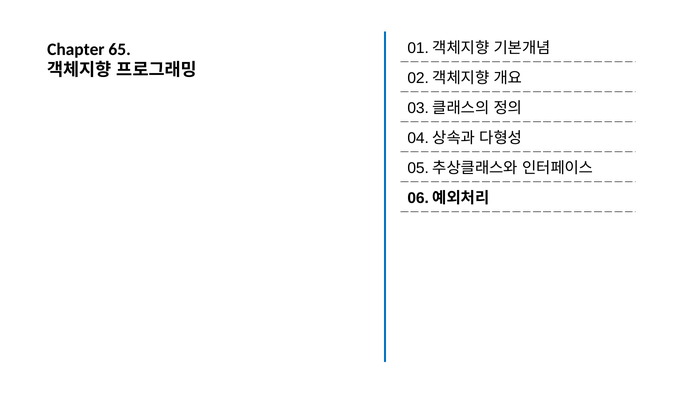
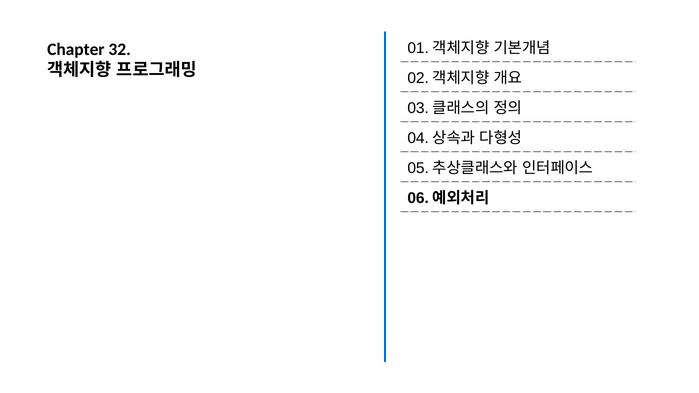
65: 65 -> 32
